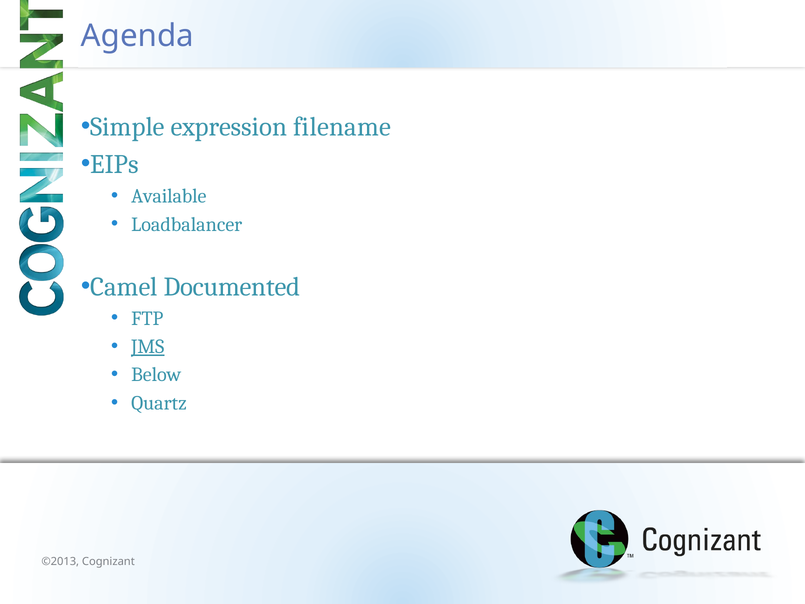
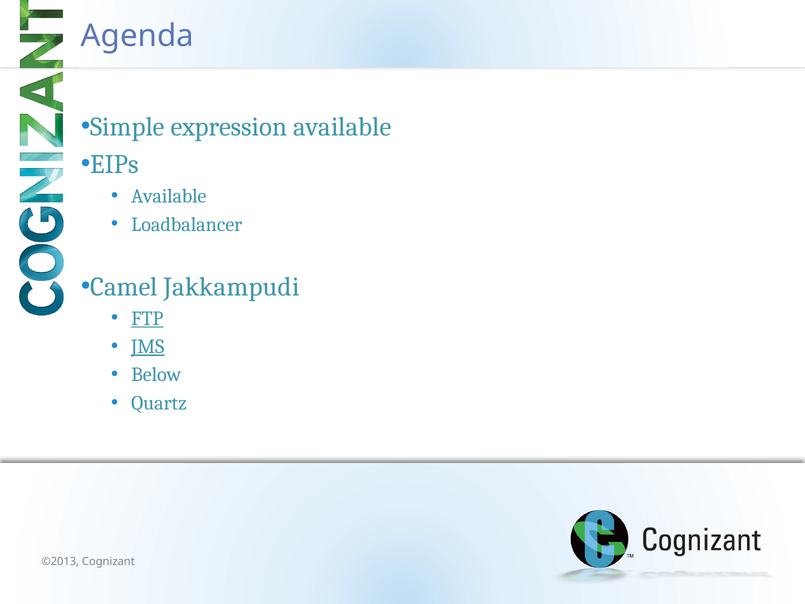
expression filename: filename -> available
Documented: Documented -> Jakkampudi
FTP underline: none -> present
